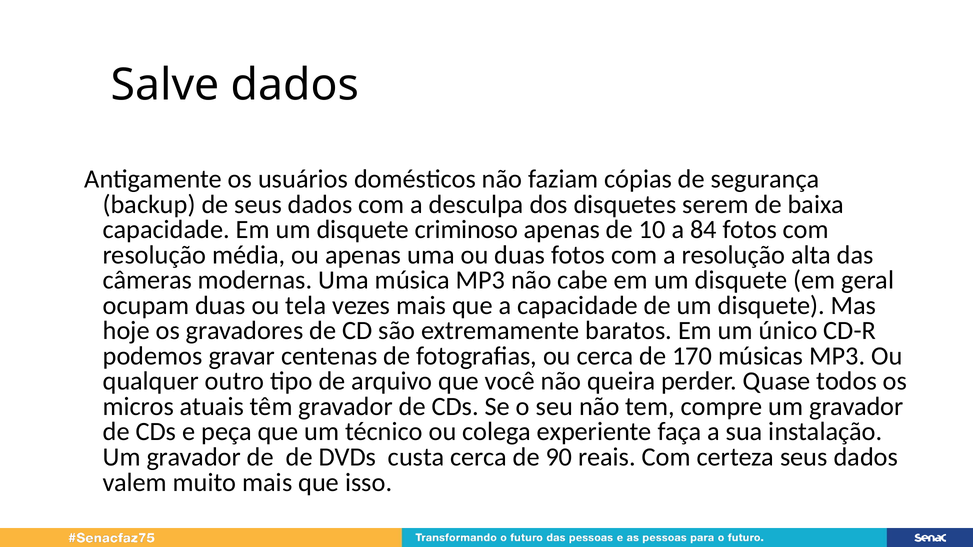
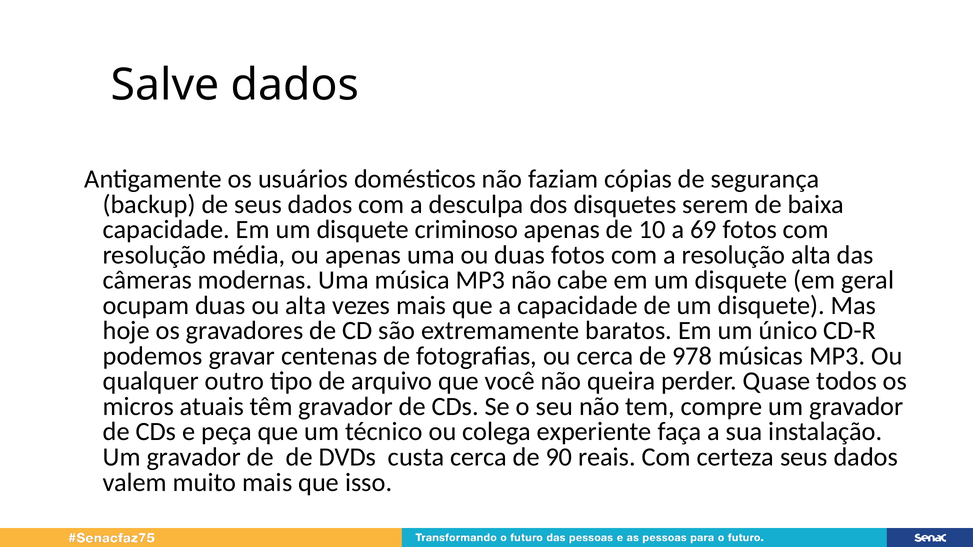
84: 84 -> 69
ou tela: tela -> alta
170: 170 -> 978
